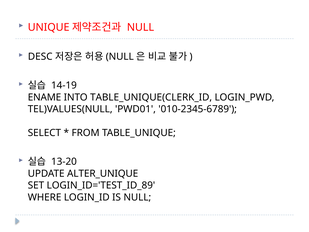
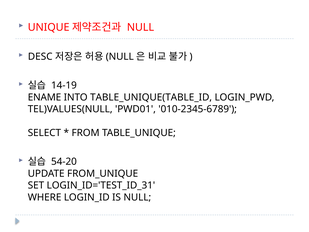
TABLE_UNIQUE(CLERK_ID: TABLE_UNIQUE(CLERK_ID -> TABLE_UNIQUE(TABLE_ID
13-20: 13-20 -> 54-20
ALTER_UNIQUE: ALTER_UNIQUE -> FROM_UNIQUE
LOGIN_ID='TEST_ID_89: LOGIN_ID='TEST_ID_89 -> LOGIN_ID='TEST_ID_31
